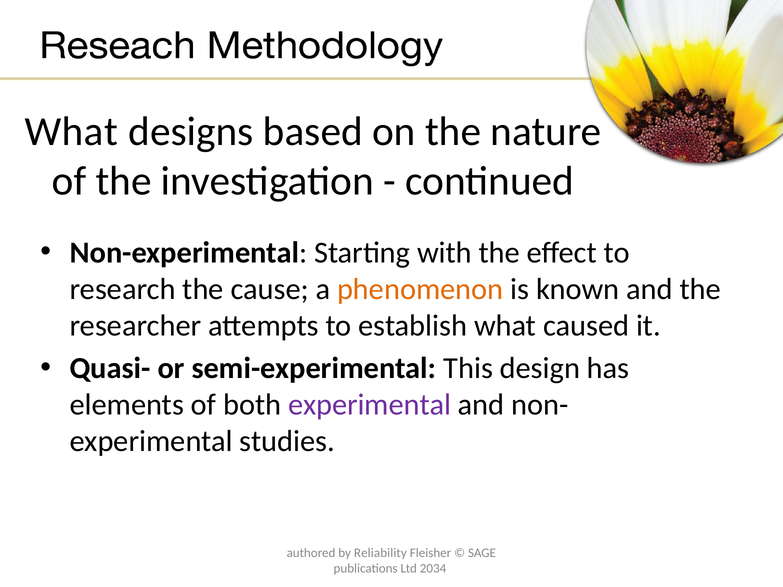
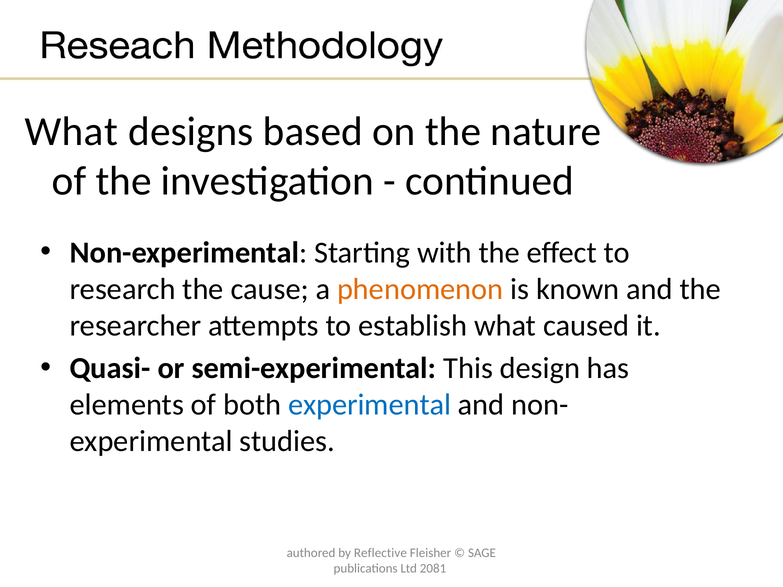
experimental at (370, 405) colour: purple -> blue
Reliability: Reliability -> Reflective
2034: 2034 -> 2081
